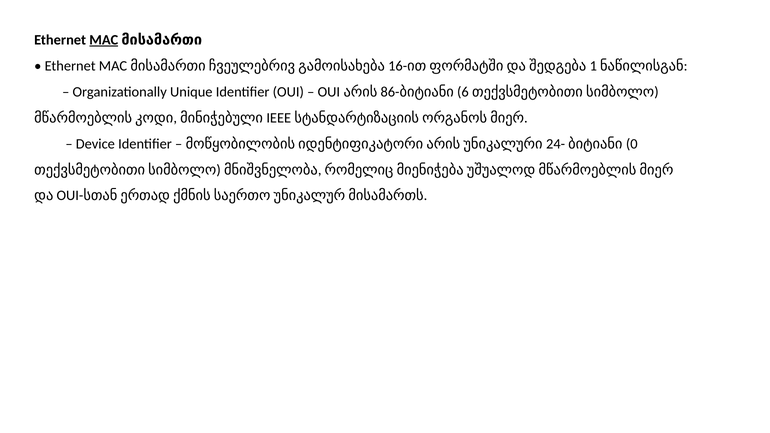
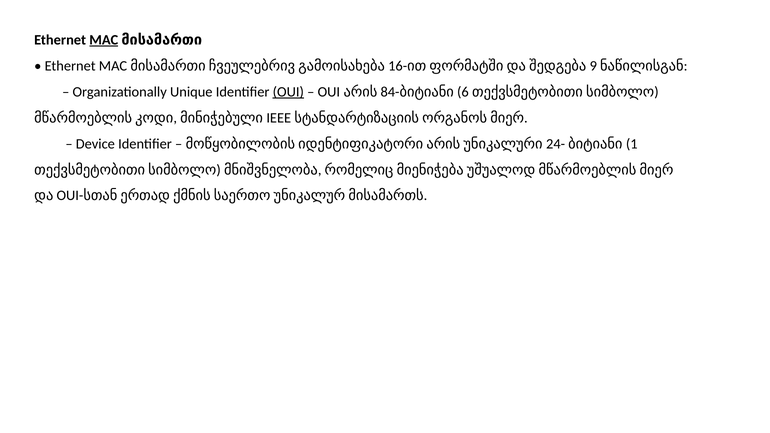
1: 1 -> 9
OUI at (288, 92) underline: none -> present
86-: 86- -> 84-
0: 0 -> 1
